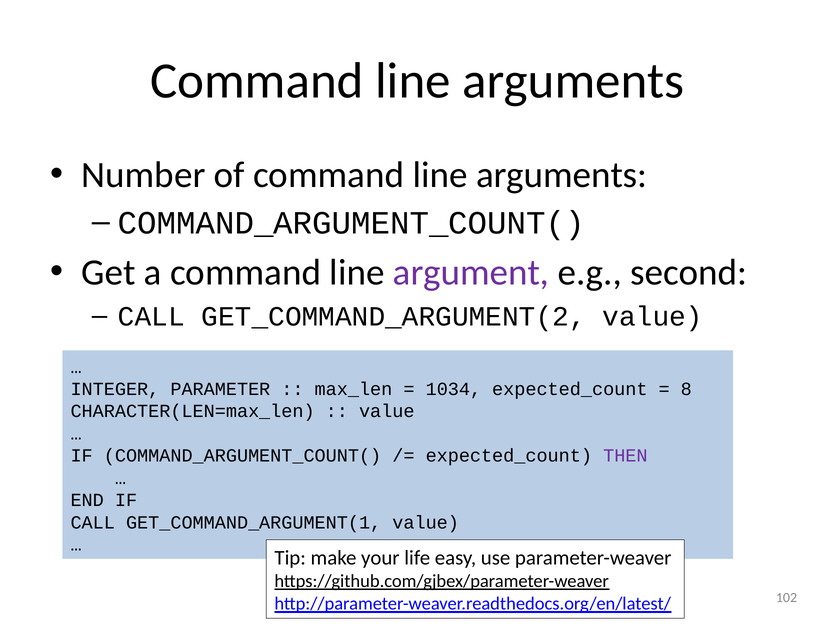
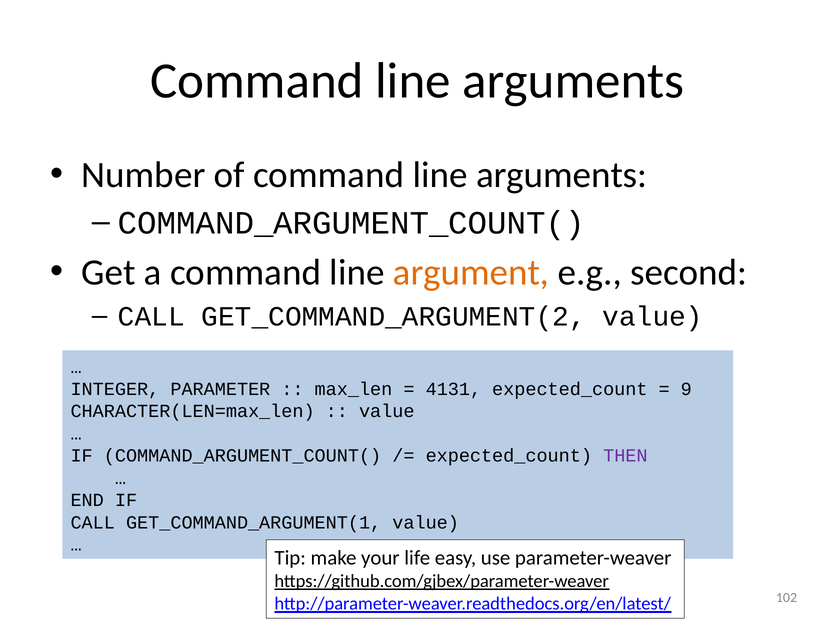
argument colour: purple -> orange
1034: 1034 -> 4131
8: 8 -> 9
